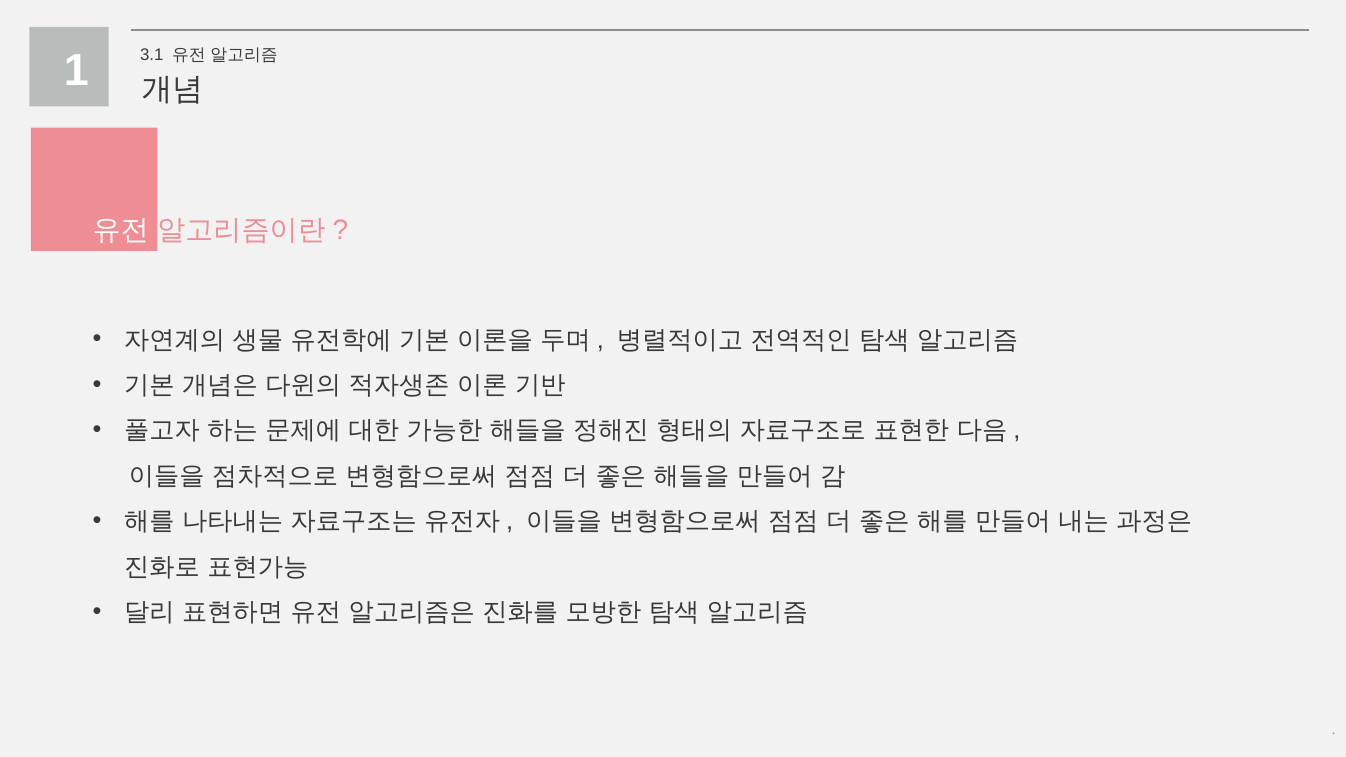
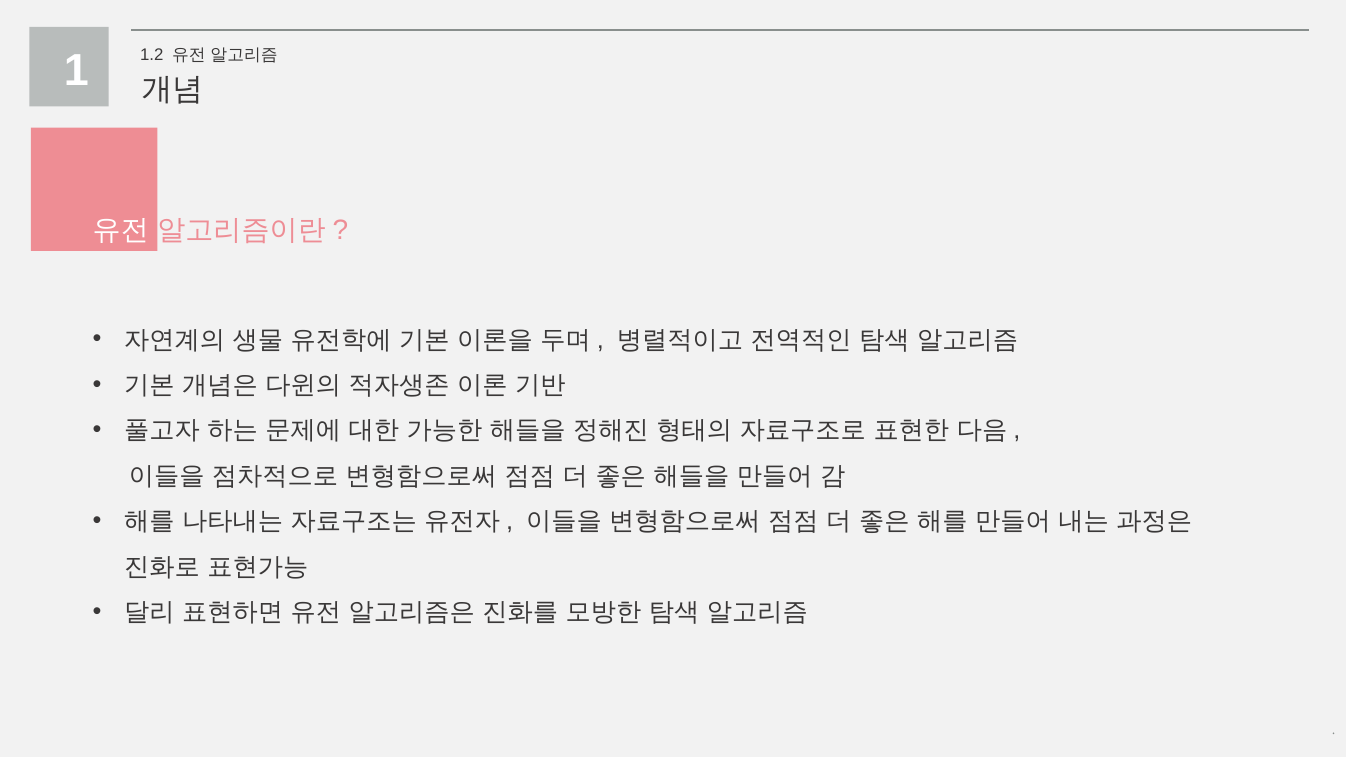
3.1: 3.1 -> 1.2
